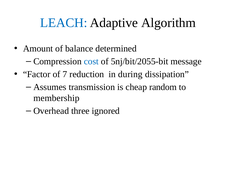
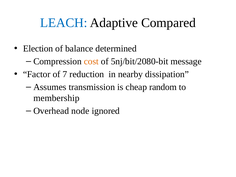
Algorithm: Algorithm -> Compared
Amount: Amount -> Election
cost colour: blue -> orange
5nj/bit/2055-bit: 5nj/bit/2055-bit -> 5nj/bit/2080-bit
during: during -> nearby
three: three -> node
